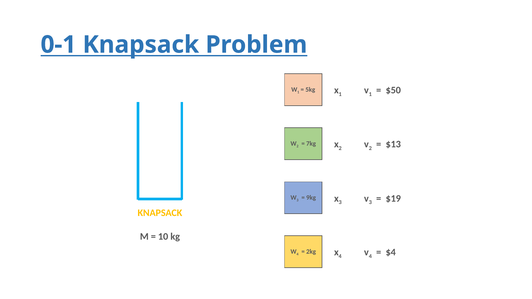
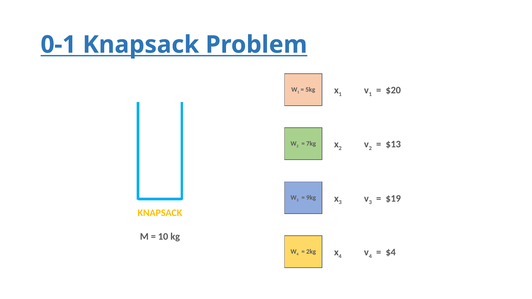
$50: $50 -> $20
